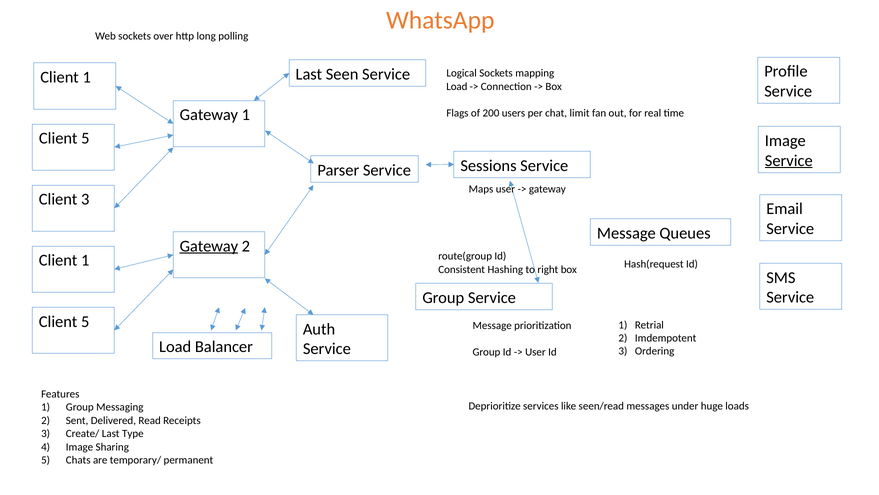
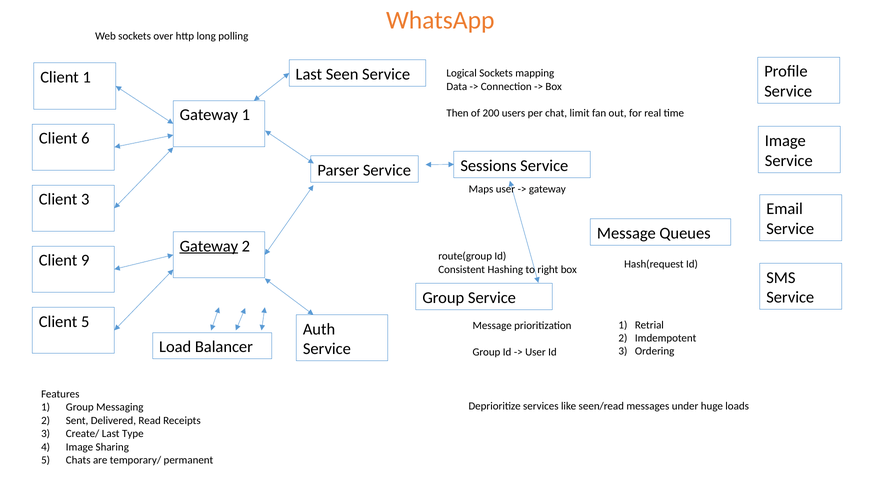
Load at (457, 86): Load -> Data
Flags: Flags -> Then
5 at (85, 138): 5 -> 6
Service at (789, 160) underline: present -> none
1 at (85, 260): 1 -> 9
